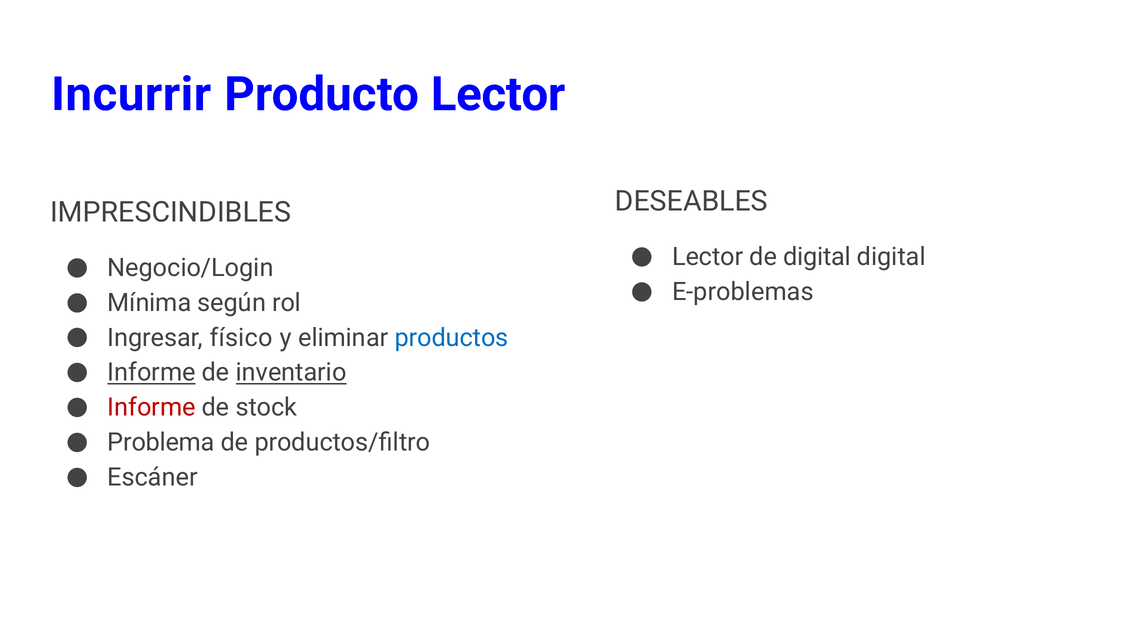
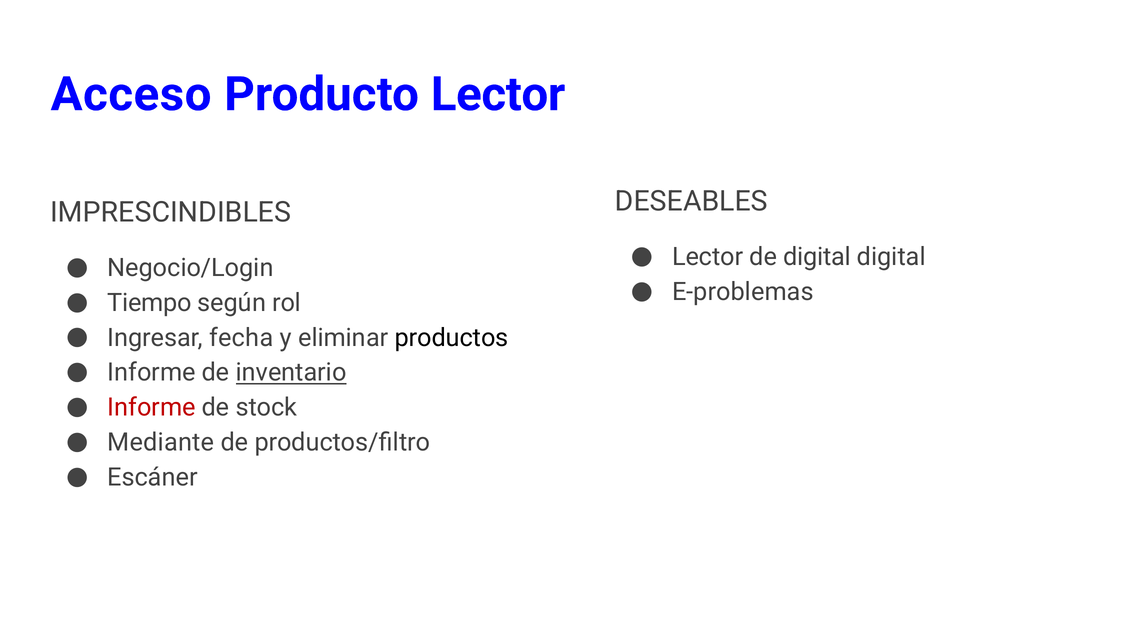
Incurrir: Incurrir -> Acceso
Mínima: Mínima -> Tiempo
físico: físico -> fecha
productos colour: blue -> black
Informe at (152, 373) underline: present -> none
Problema: Problema -> Mediante
